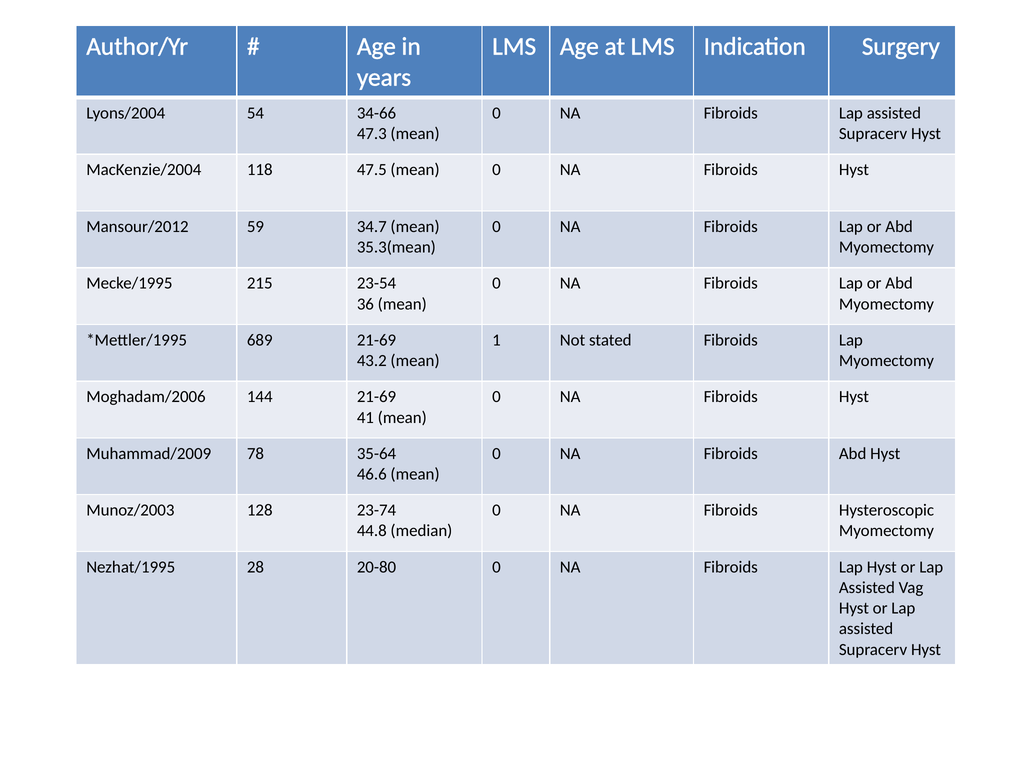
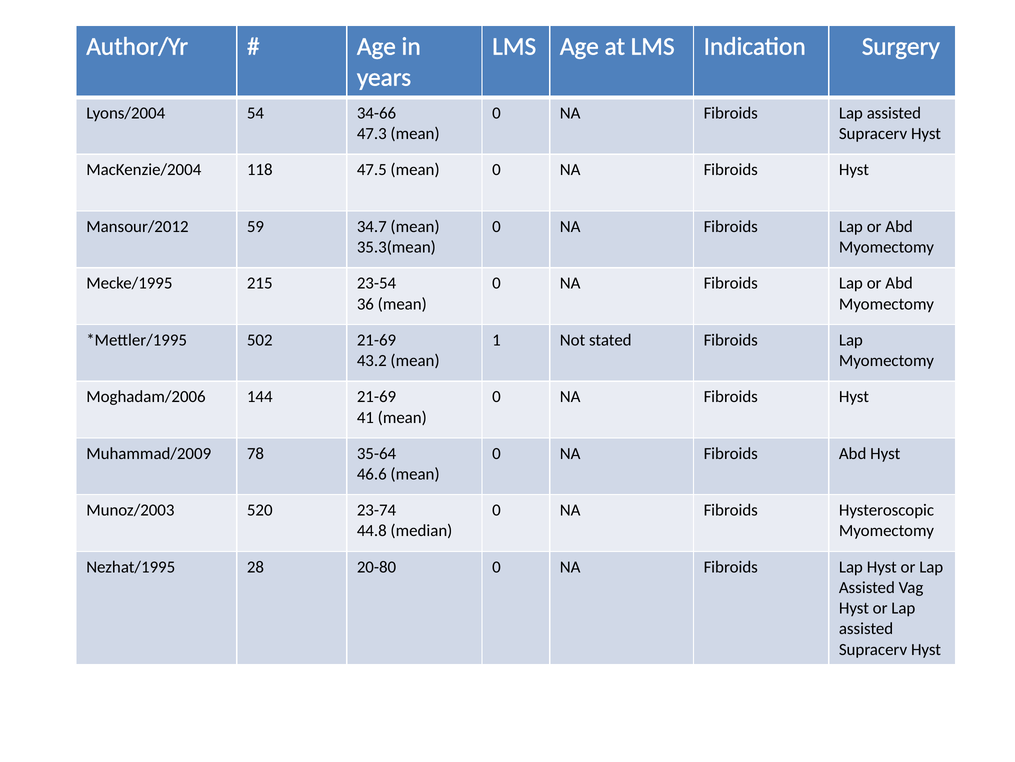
689: 689 -> 502
128: 128 -> 520
